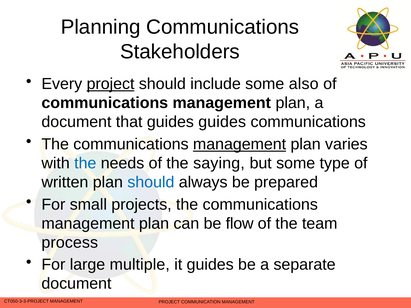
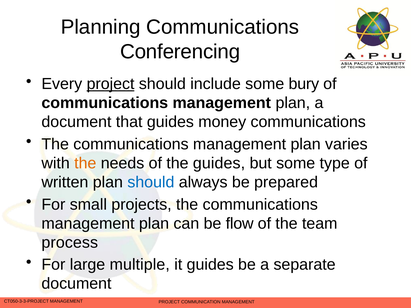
Stakeholders: Stakeholders -> Conferencing
also: also -> bury
guides guides: guides -> money
management at (240, 144) underline: present -> none
the at (85, 163) colour: blue -> orange
the saying: saying -> guides
